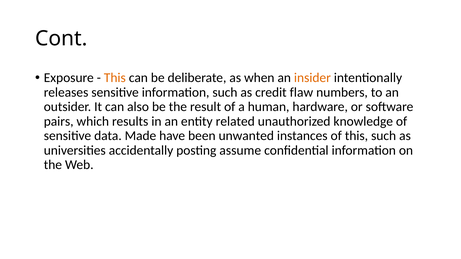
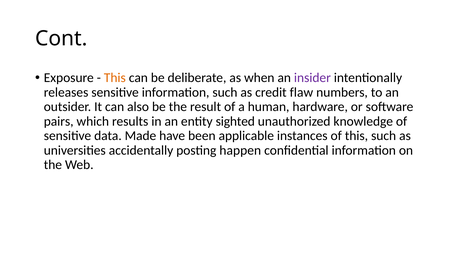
insider colour: orange -> purple
related: related -> sighted
unwanted: unwanted -> applicable
assume: assume -> happen
